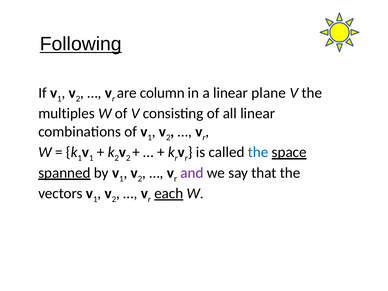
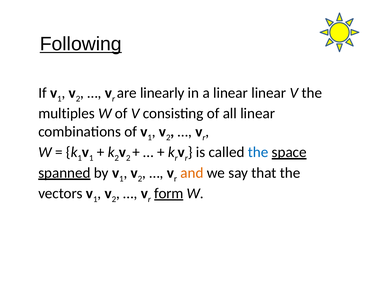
column: column -> linearly
linear plane: plane -> linear
and colour: purple -> orange
each: each -> form
